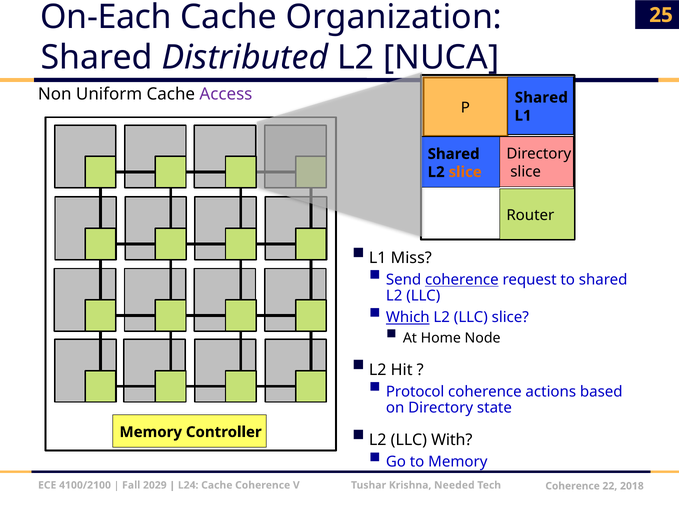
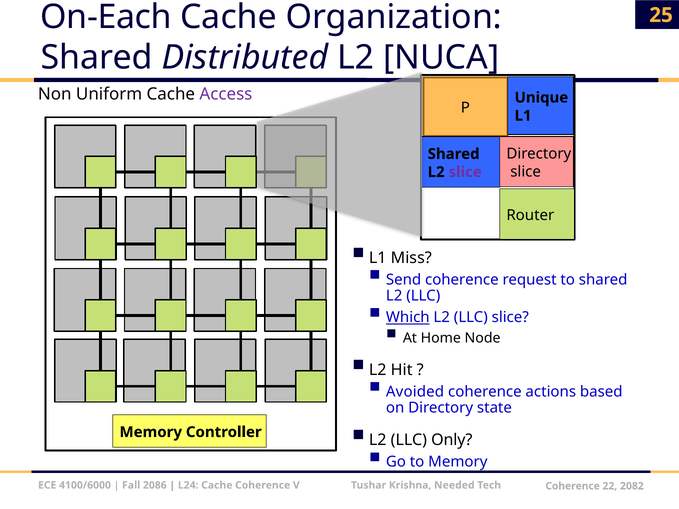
Shared at (541, 98): Shared -> Unique
slice at (465, 172) colour: orange -> purple
coherence at (462, 280) underline: present -> none
Protocol: Protocol -> Avoided
With: With -> Only
4100/2100: 4100/2100 -> 4100/6000
2029: 2029 -> 2086
2018: 2018 -> 2082
